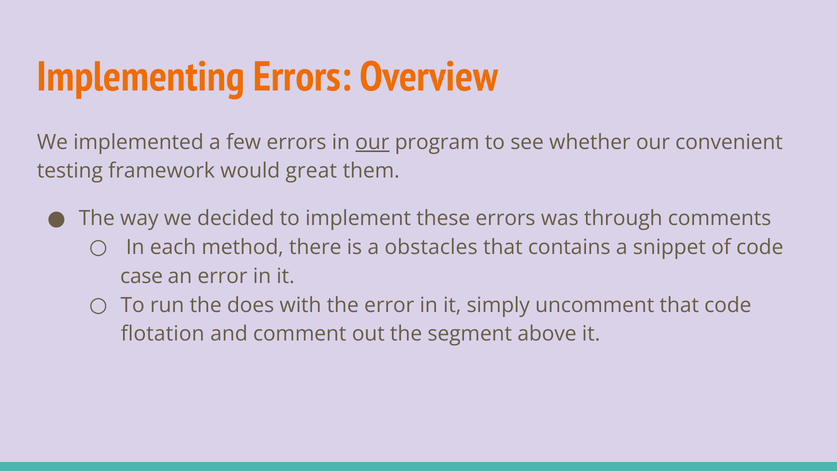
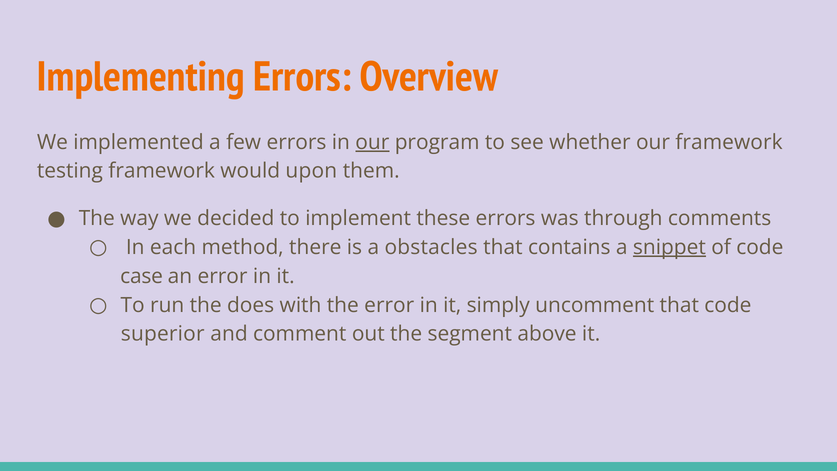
our convenient: convenient -> framework
great: great -> upon
snippet underline: none -> present
flotation: flotation -> superior
